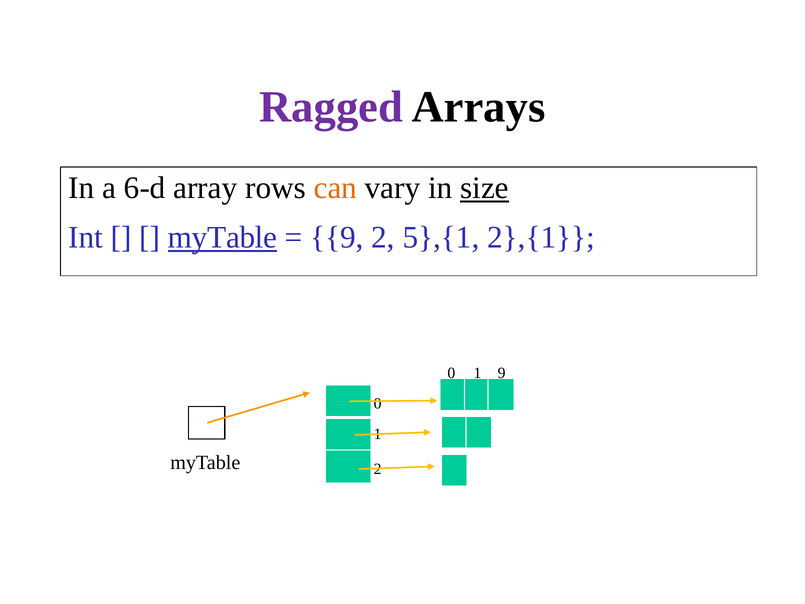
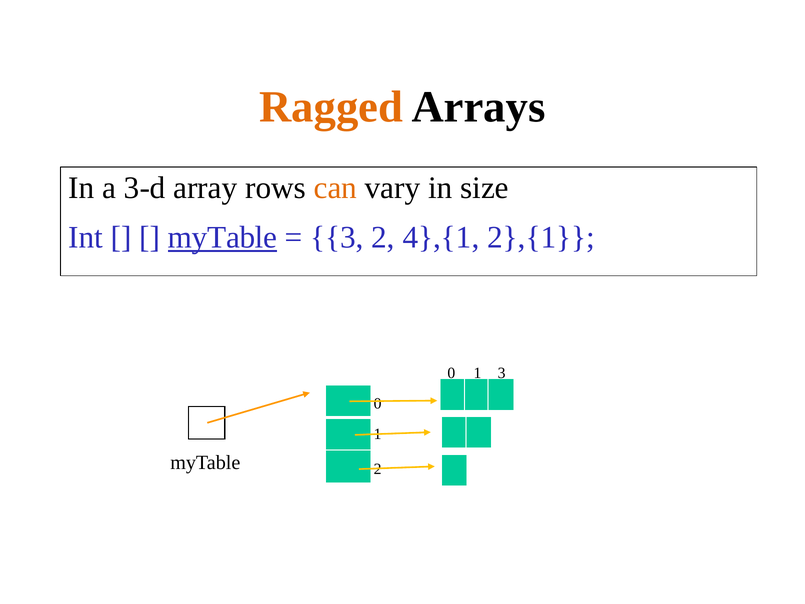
Ragged colour: purple -> orange
6-d: 6-d -> 3-d
size underline: present -> none
9 at (337, 237): 9 -> 3
5},{1: 5},{1 -> 4},{1
1 9: 9 -> 3
